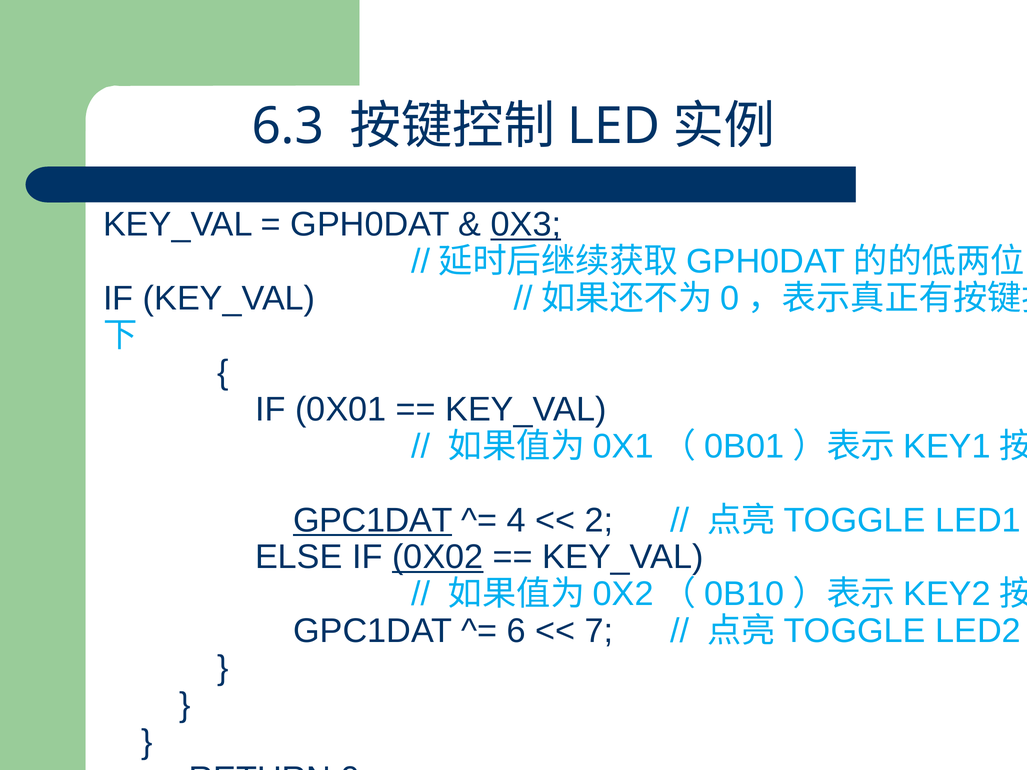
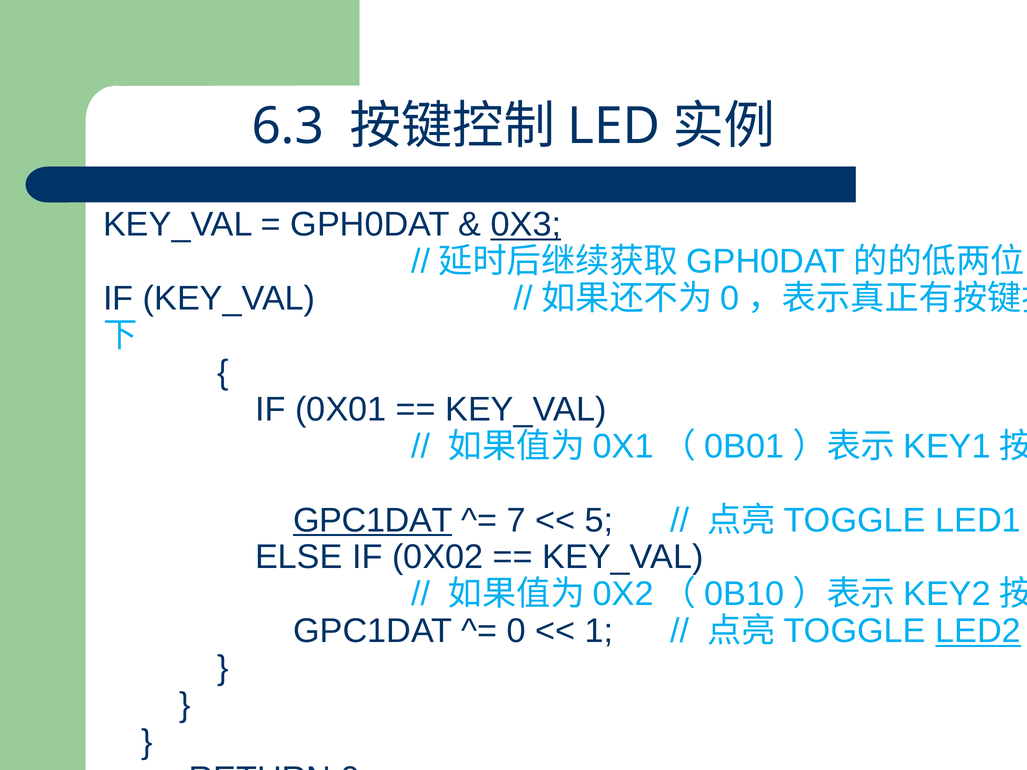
4: 4 -> 7
2: 2 -> 5
0X02 underline: present -> none
6 at (516, 631): 6 -> 0
7: 7 -> 1
LED2 underline: none -> present
